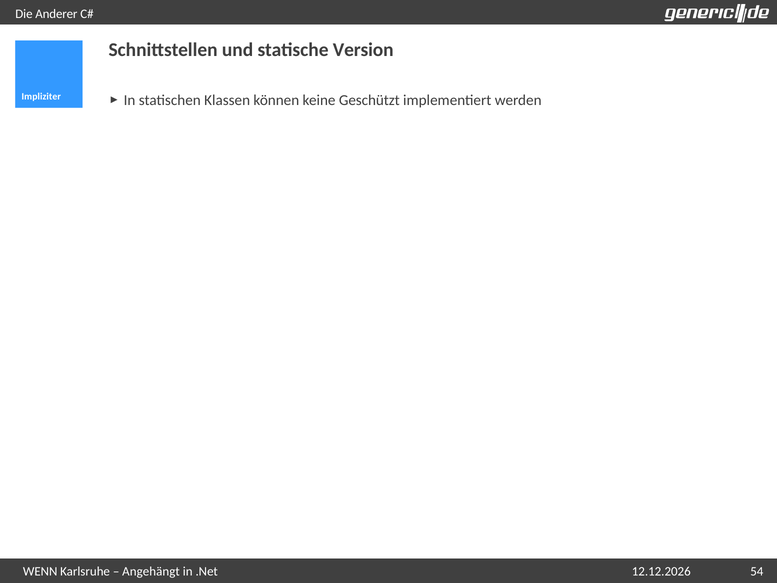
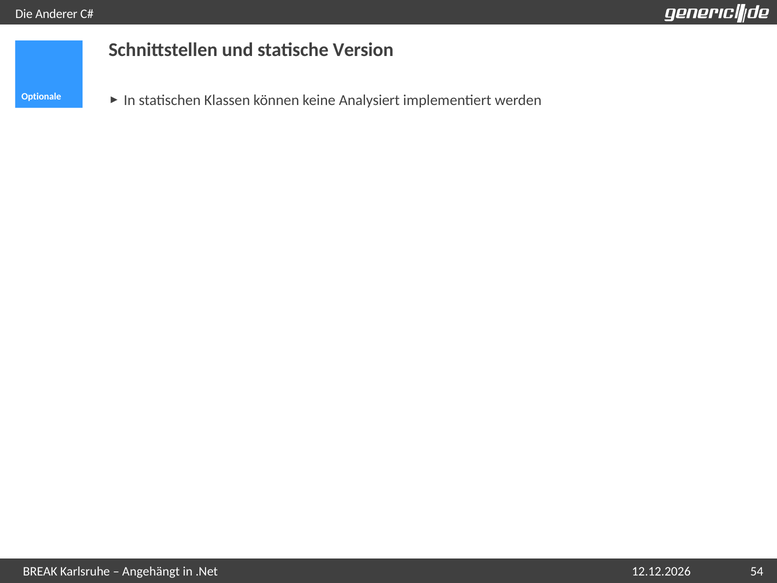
Impliziter: Impliziter -> Optionale
Geschützt: Geschützt -> Analysiert
WENN: WENN -> BREAK
